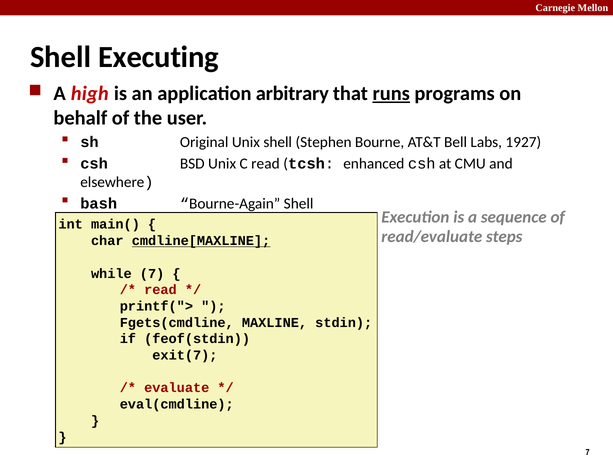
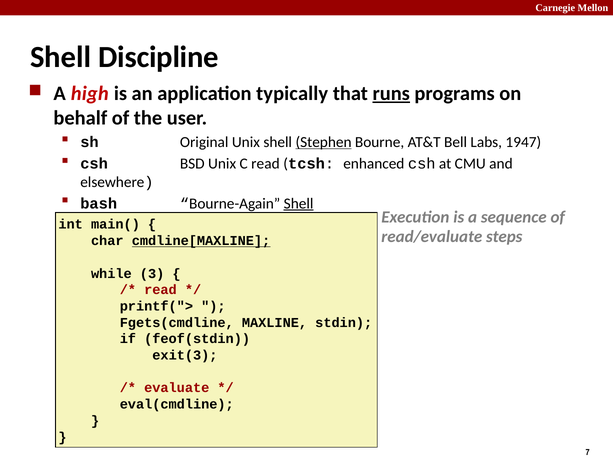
Executing: Executing -> Discipline
arbitrary: arbitrary -> typically
Stephen underline: none -> present
1927: 1927 -> 1947
Shell at (299, 203) underline: none -> present
while 7: 7 -> 3
exit(7: exit(7 -> exit(3
